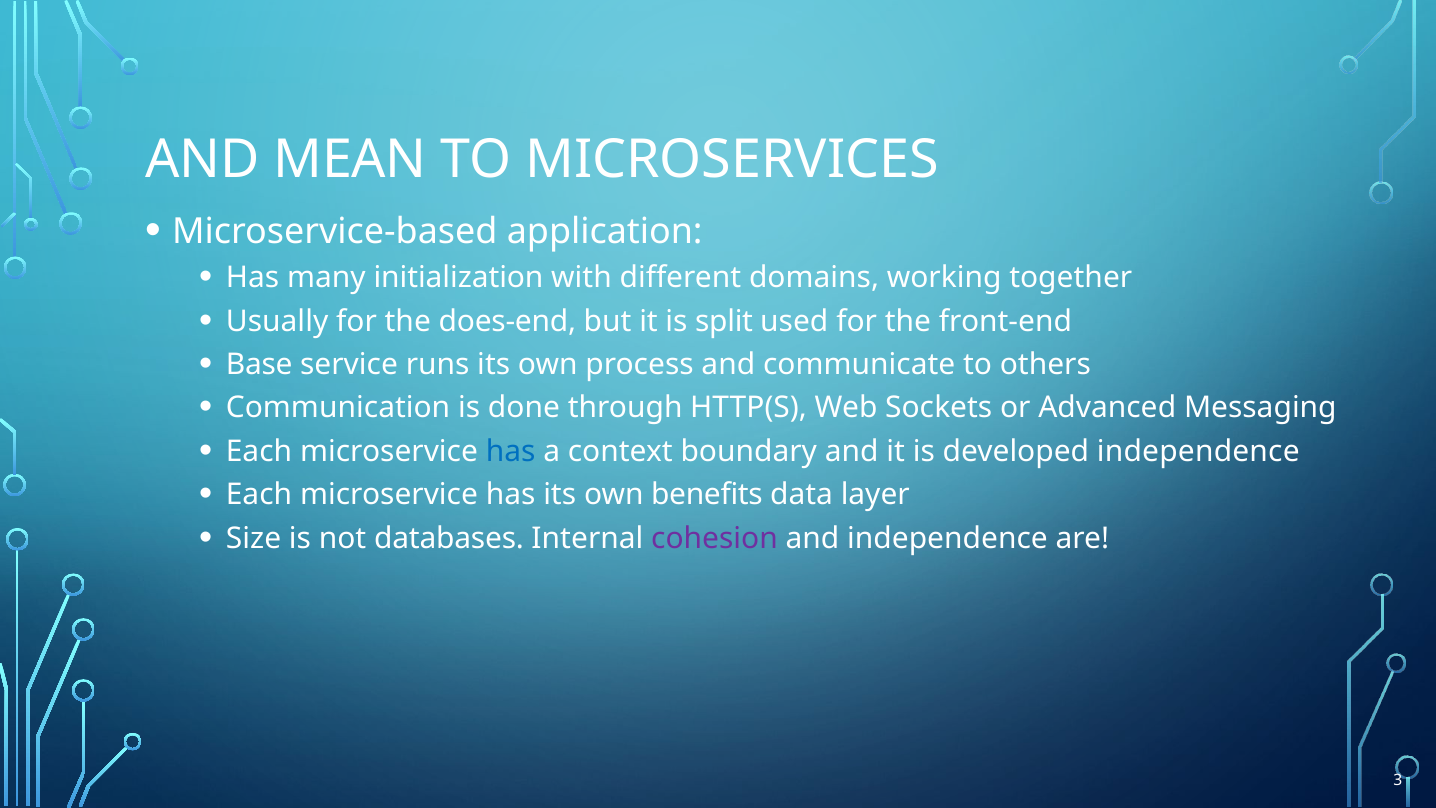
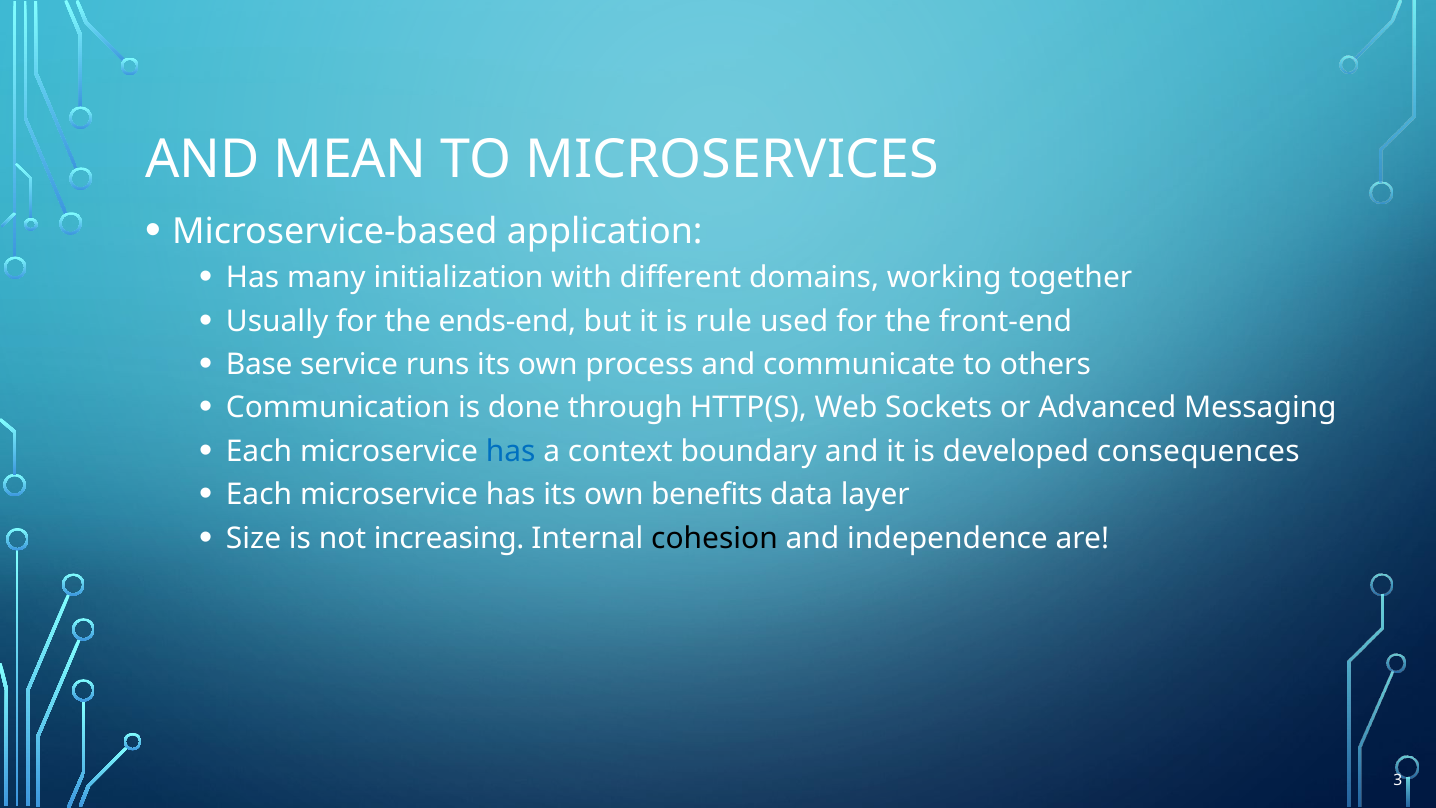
does-end: does-end -> ends-end
split: split -> rule
developed independence: independence -> consequences
databases: databases -> increasing
cohesion colour: purple -> black
